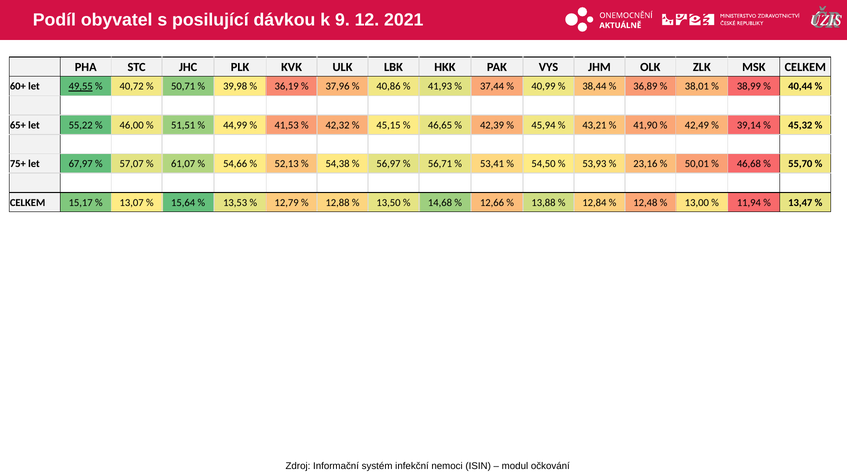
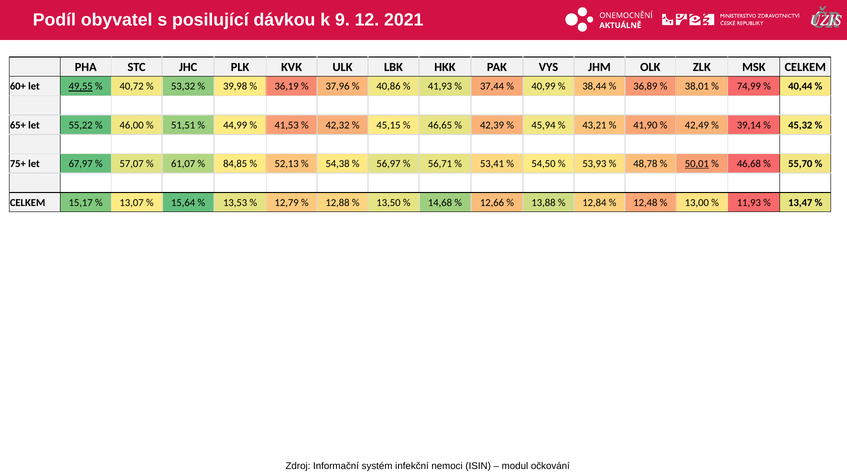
50,71: 50,71 -> 53,32
38,99: 38,99 -> 74,99
54,66: 54,66 -> 84,85
23,16: 23,16 -> 48,78
50,01 underline: none -> present
11,94: 11,94 -> 11,93
